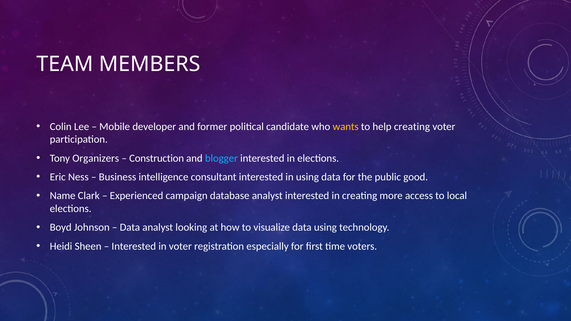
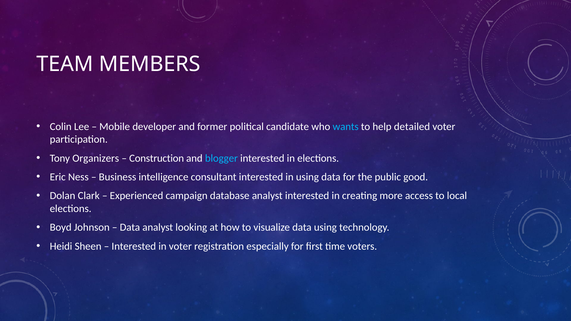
wants colour: yellow -> light blue
help creating: creating -> detailed
Name: Name -> Dolan
